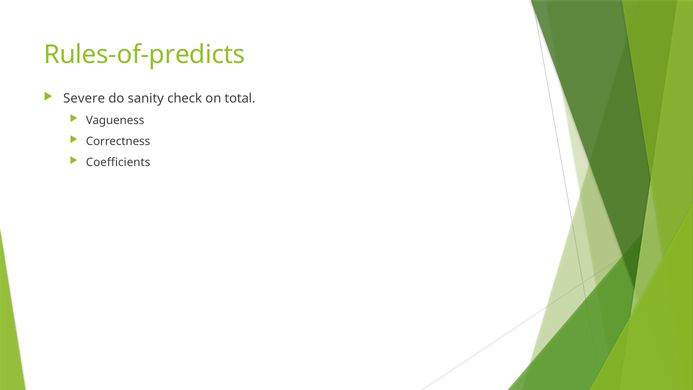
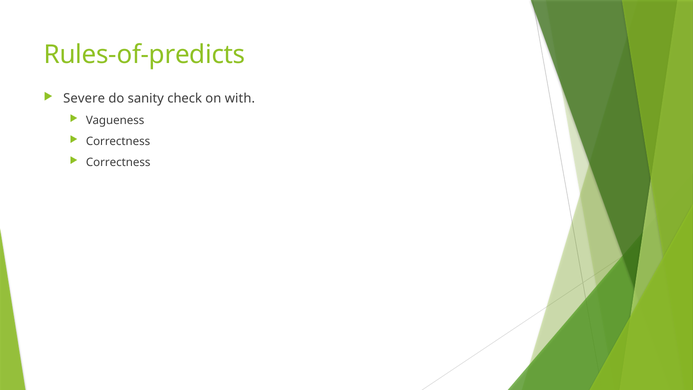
total: total -> with
Coefficients at (118, 162): Coefficients -> Correctness
